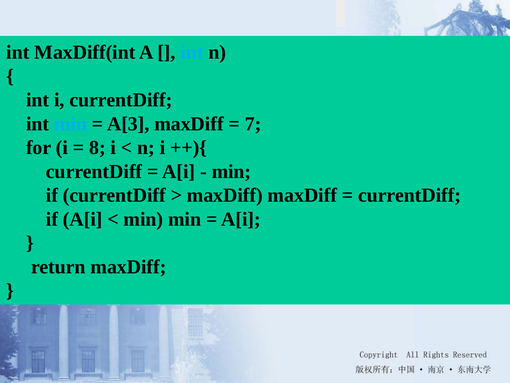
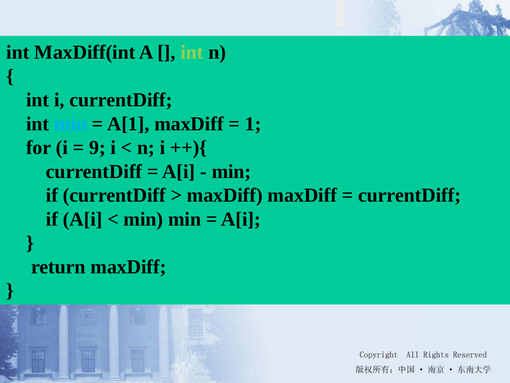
int at (192, 52) colour: light blue -> light green
A[3: A[3 -> A[1
7: 7 -> 1
8: 8 -> 9
